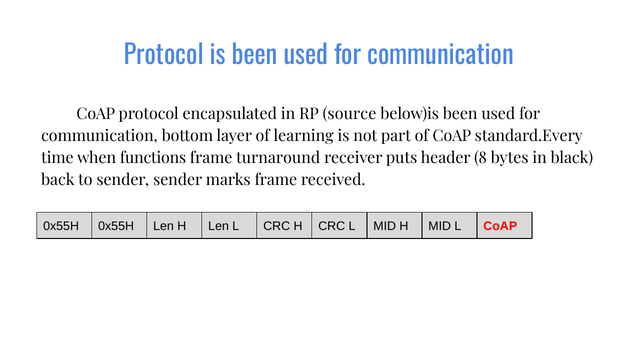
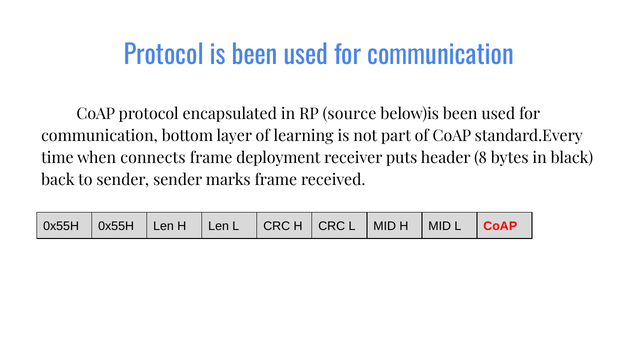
functions: functions -> connects
turnaround: turnaround -> deployment
